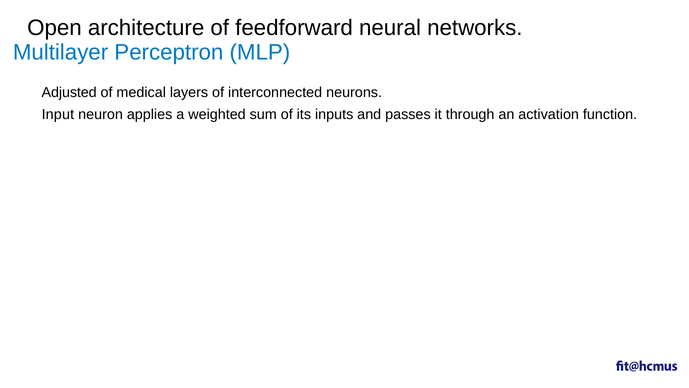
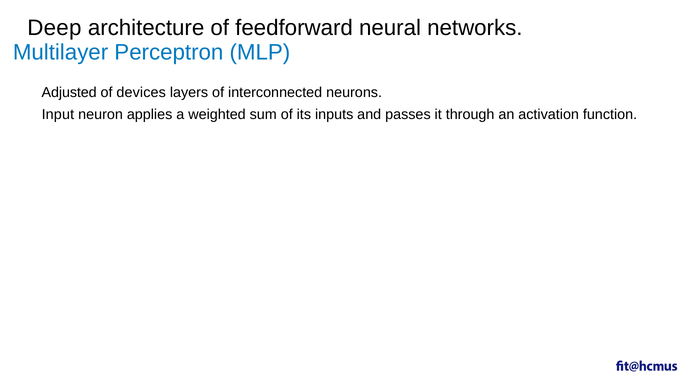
Open: Open -> Deep
medical: medical -> devices
